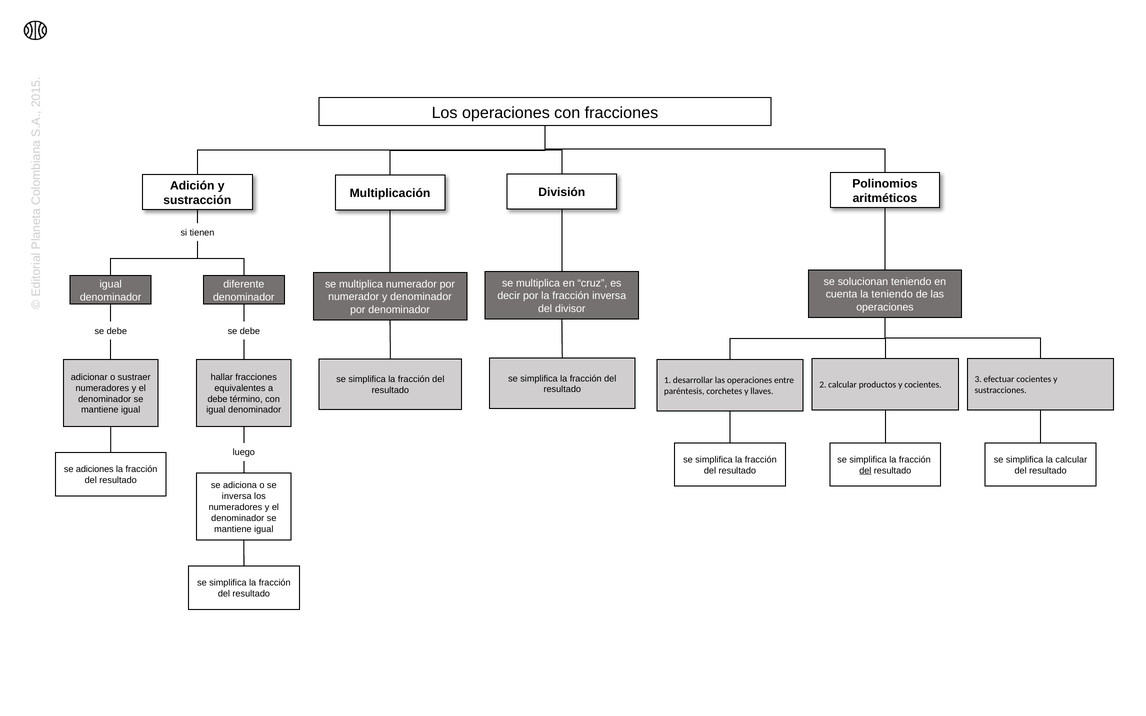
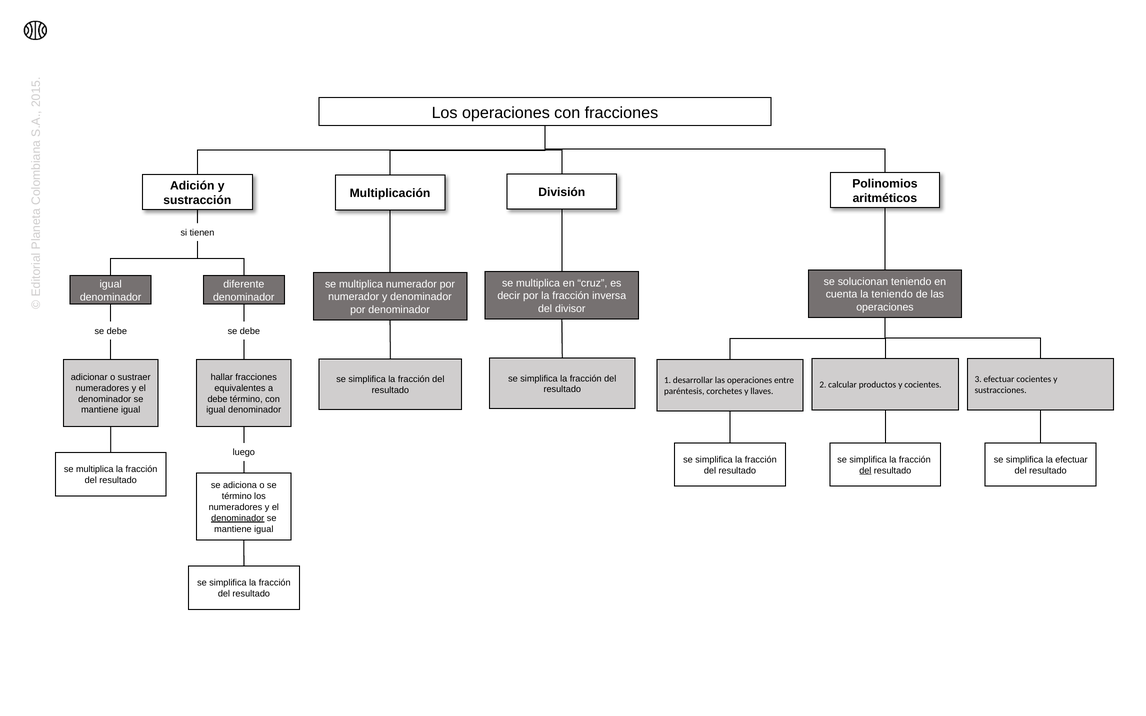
la calcular: calcular -> efectuar
adiciones at (95, 470): adiciones -> multiplica
inversa at (237, 496): inversa -> término
denominador at (238, 518) underline: none -> present
